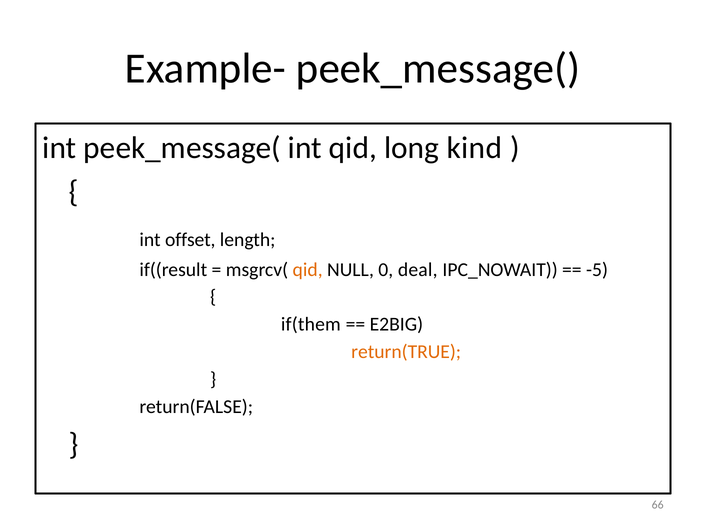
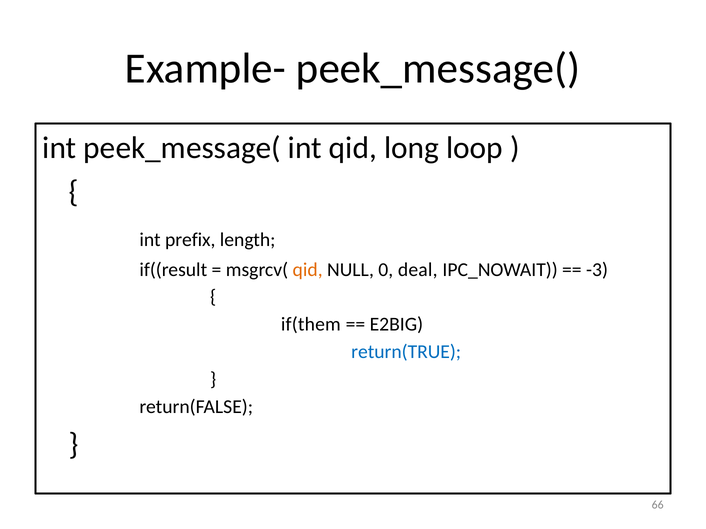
kind: kind -> loop
offset: offset -> prefix
-5: -5 -> -3
return(TRUE colour: orange -> blue
